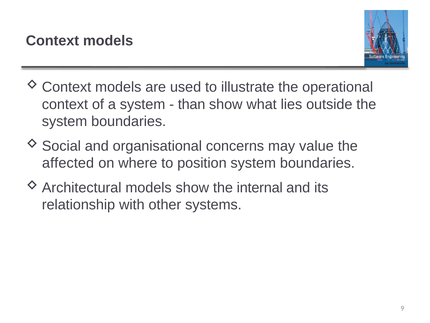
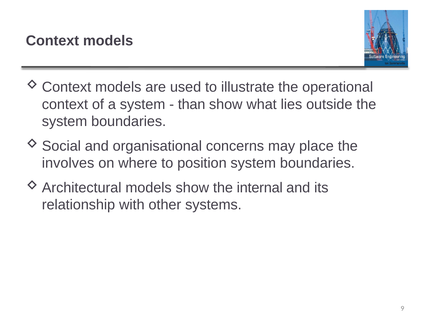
value: value -> place
affected: affected -> involves
